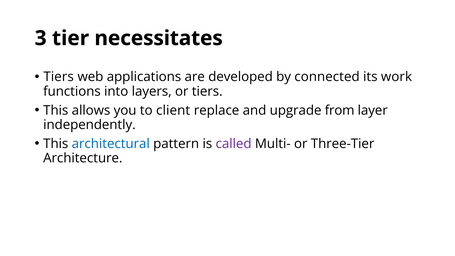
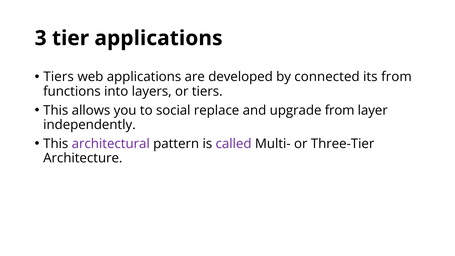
tier necessitates: necessitates -> applications
its work: work -> from
client: client -> social
architectural colour: blue -> purple
